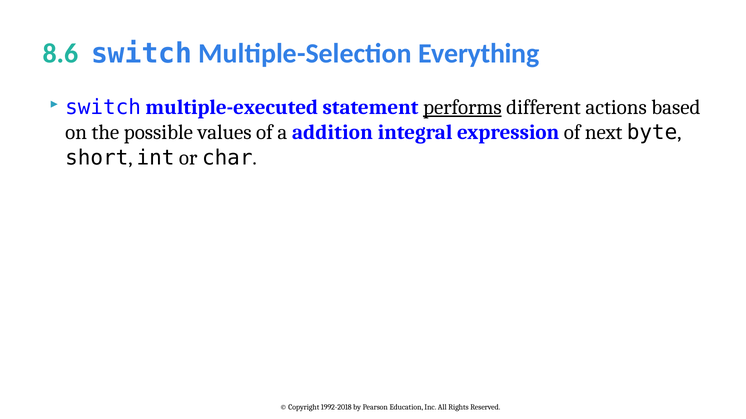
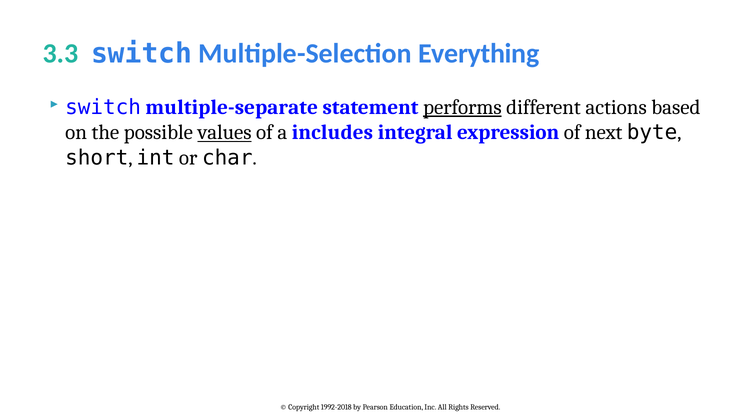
8.6: 8.6 -> 3.3
multiple-executed: multiple-executed -> multiple-separate
values underline: none -> present
addition: addition -> includes
